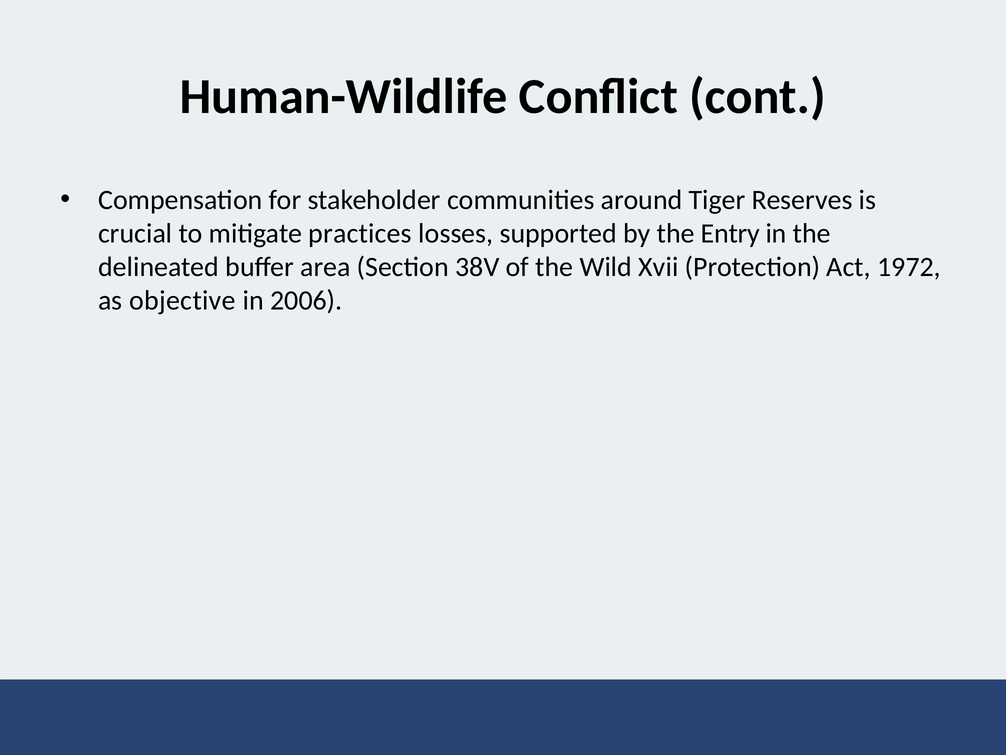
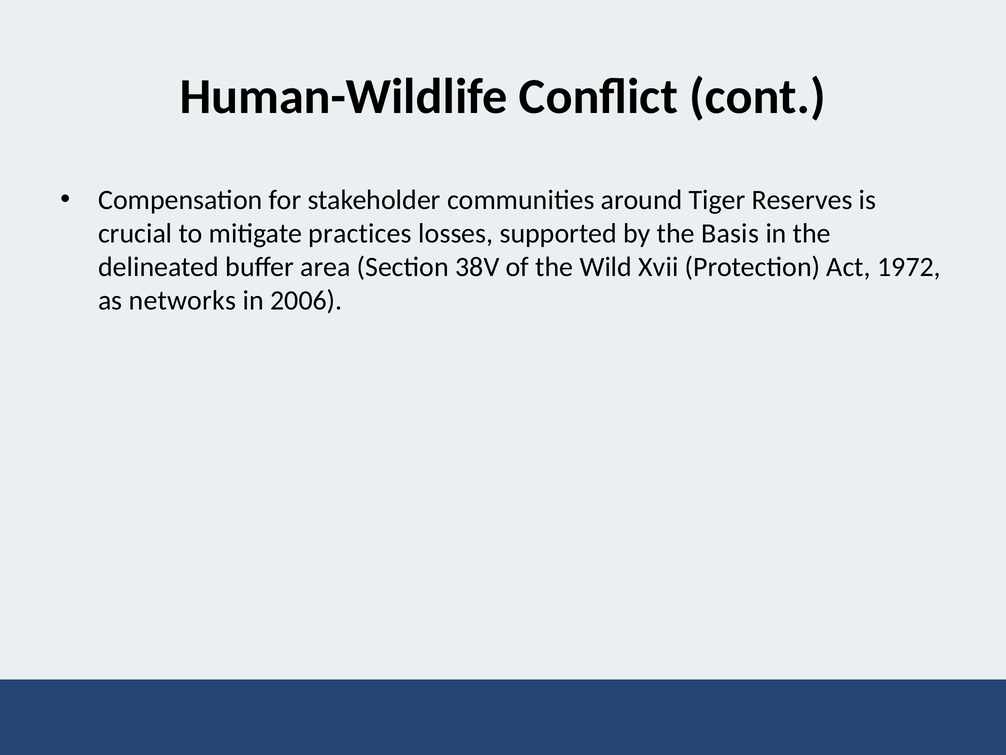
Entry: Entry -> Basis
objective: objective -> networks
